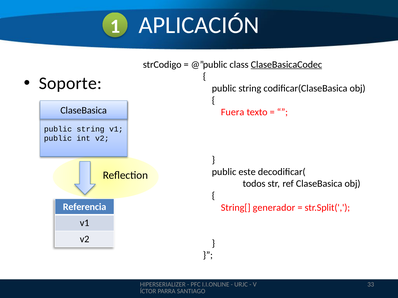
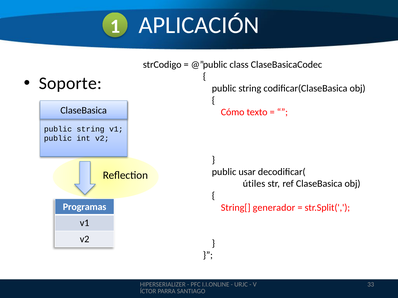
ClaseBasicaCodec underline: present -> none
Fuera: Fuera -> Cómo
este: este -> usar
todos: todos -> útiles
Referencia: Referencia -> Programas
